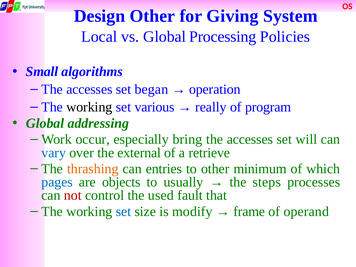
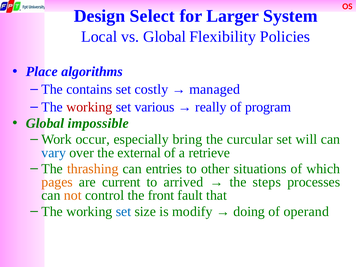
Design Other: Other -> Select
Giving: Giving -> Larger
Processing: Processing -> Flexibility
Small: Small -> Place
accesses at (89, 89): accesses -> contains
began: began -> costly
operation: operation -> managed
working at (89, 107) colour: black -> red
addressing: addressing -> impossible
accesses at (250, 139): accesses -> curcular
minimum: minimum -> situations
pages colour: blue -> orange
objects: objects -> current
usually: usually -> arrived
not colour: red -> orange
used: used -> front
frame: frame -> doing
